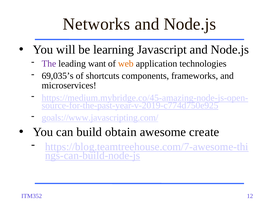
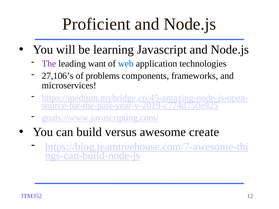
Networks: Networks -> Proficient
web colour: orange -> blue
69,035’s: 69,035’s -> 27,106’s
shortcuts: shortcuts -> problems
obtain: obtain -> versus
